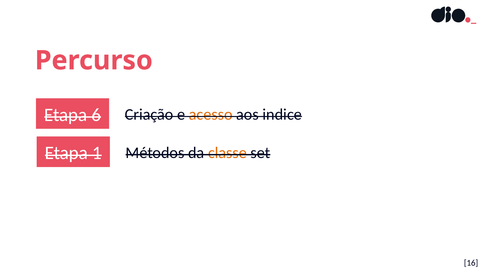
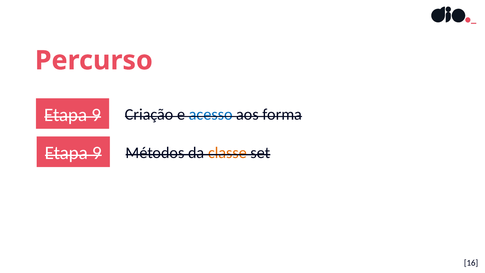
6 at (96, 115): 6 -> 9
acesso colour: orange -> blue
indice: indice -> forma
1 at (97, 153): 1 -> 9
